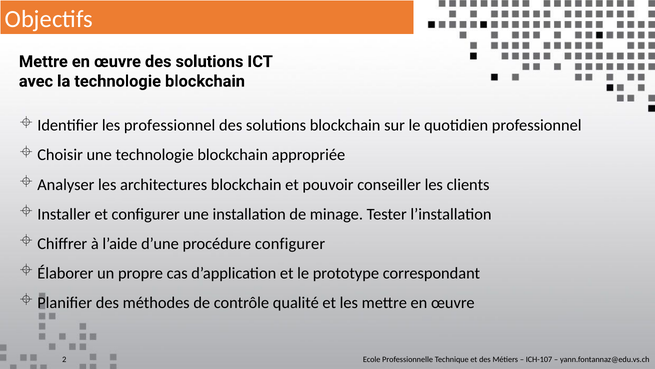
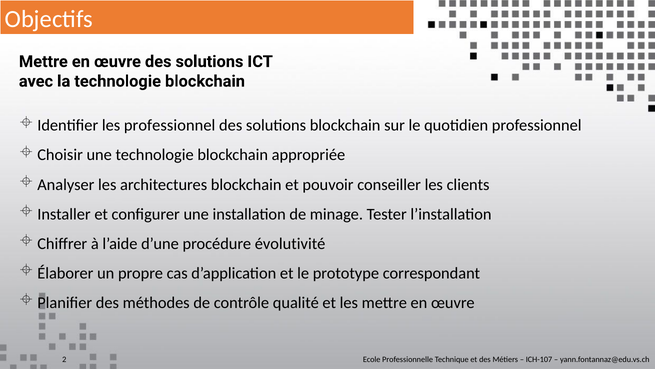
procédure configurer: configurer -> évolutivité
